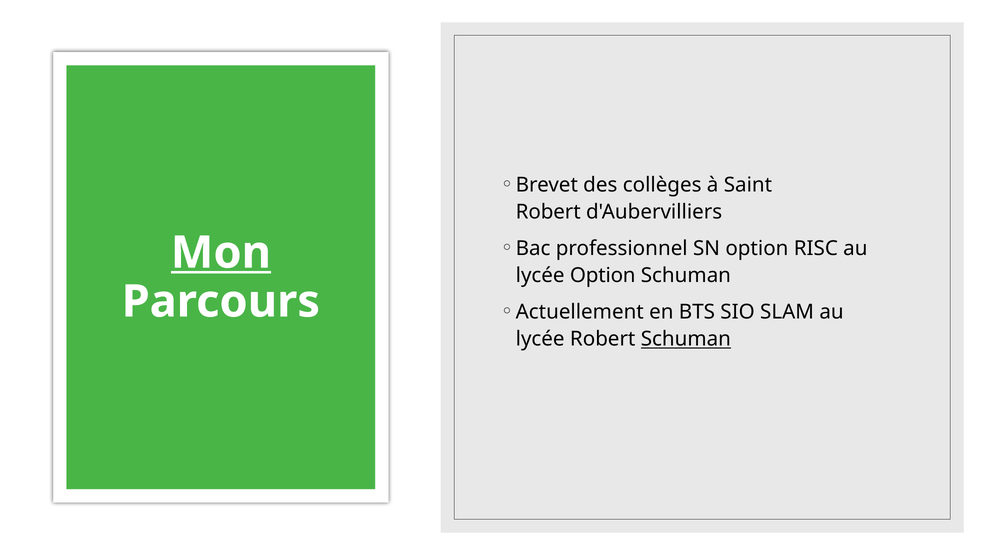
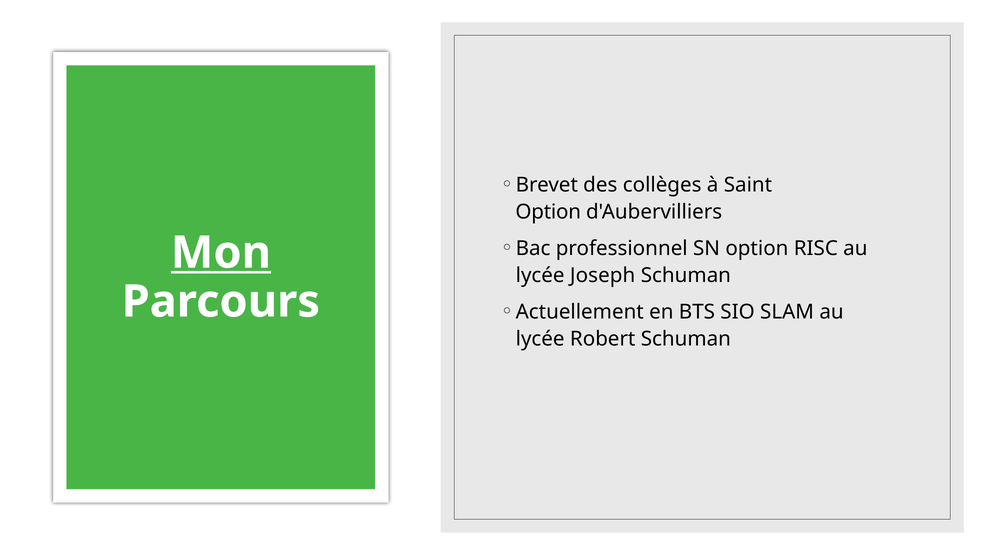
Robert at (548, 212): Robert -> Option
lycée Option: Option -> Joseph
Schuman at (686, 339) underline: present -> none
